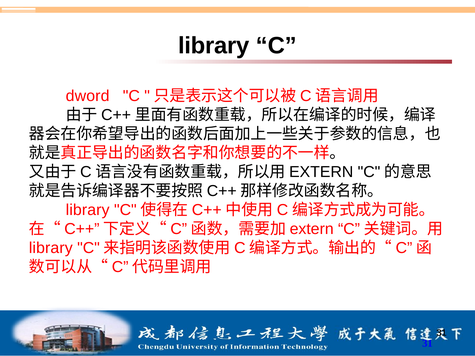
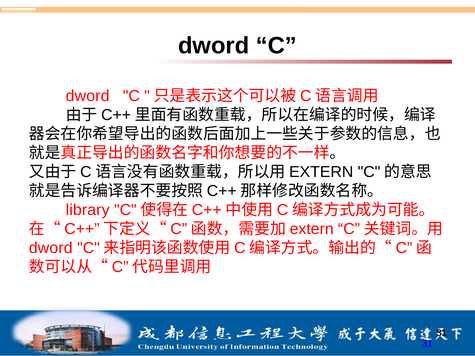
library at (214, 46): library -> dword
library at (51, 248): library -> dword
